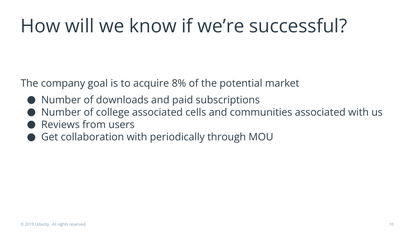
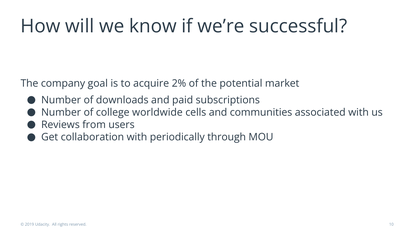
8%: 8% -> 2%
college associated: associated -> worldwide
